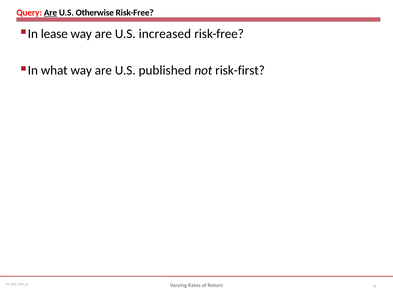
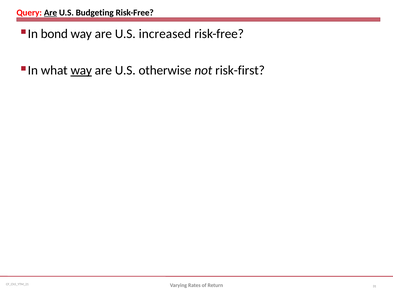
Otherwise: Otherwise -> Budgeting
lease: lease -> bond
way at (81, 70) underline: none -> present
published: published -> otherwise
